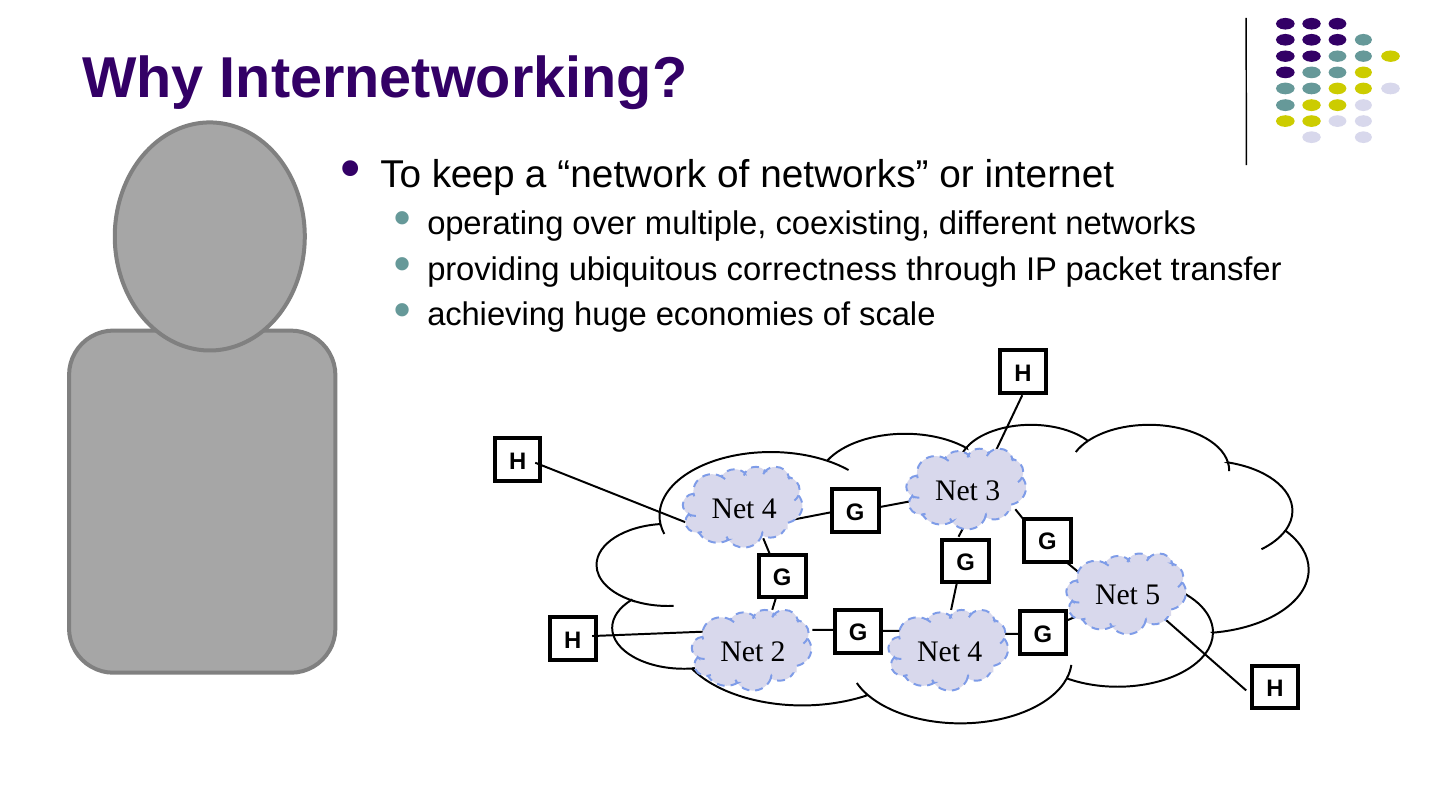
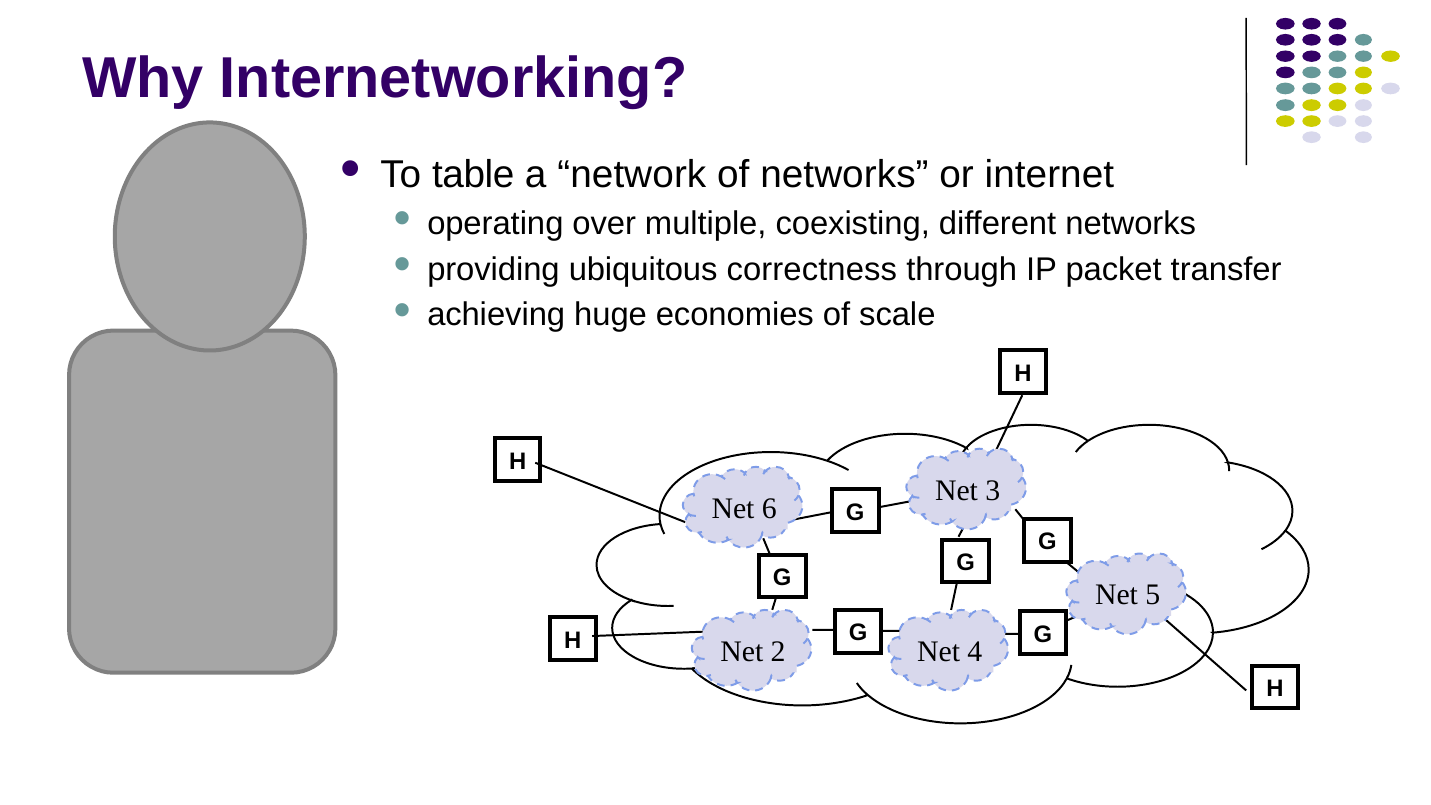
keep: keep -> table
4 at (769, 508): 4 -> 6
